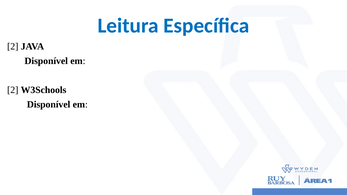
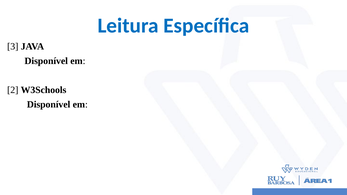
2 at (13, 47): 2 -> 3
